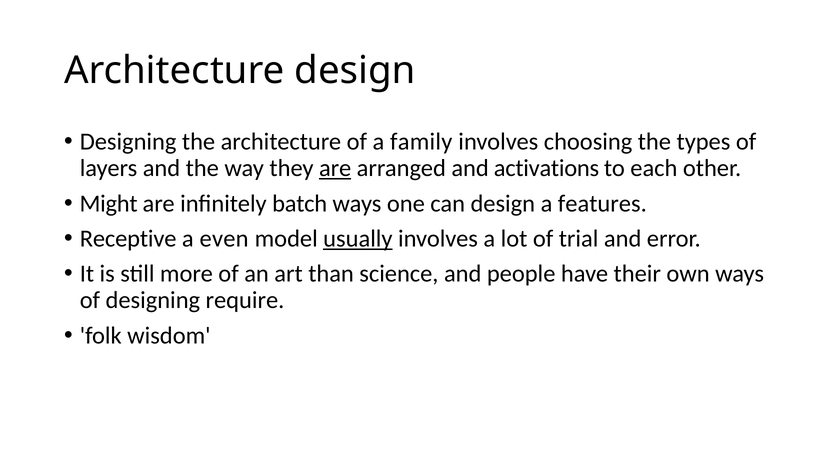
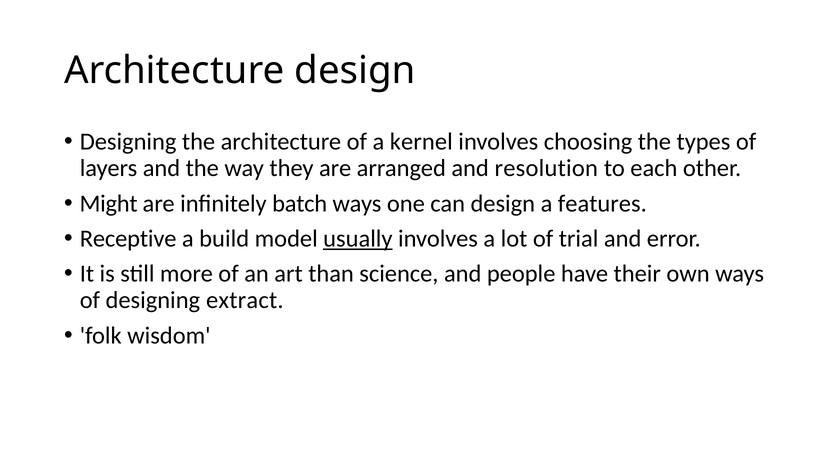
family: family -> kernel
are at (335, 168) underline: present -> none
activations: activations -> resolution
even: even -> build
require: require -> extract
